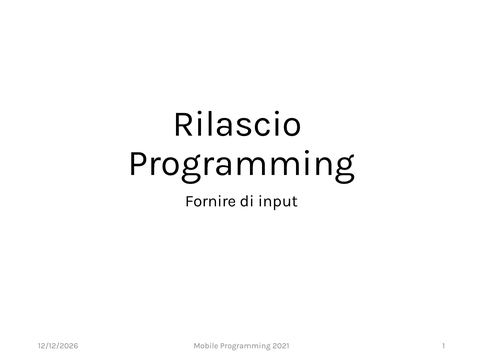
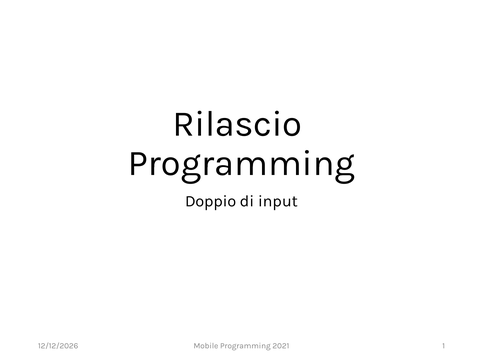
Fornire: Fornire -> Doppio
